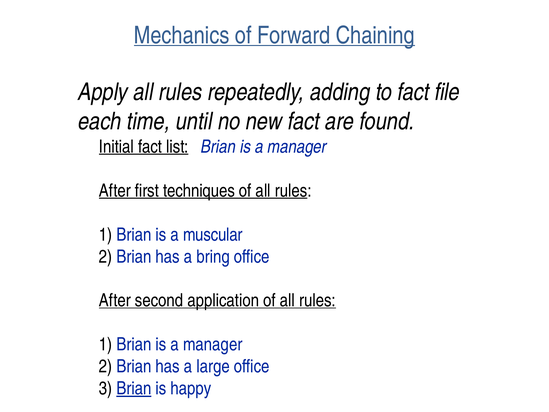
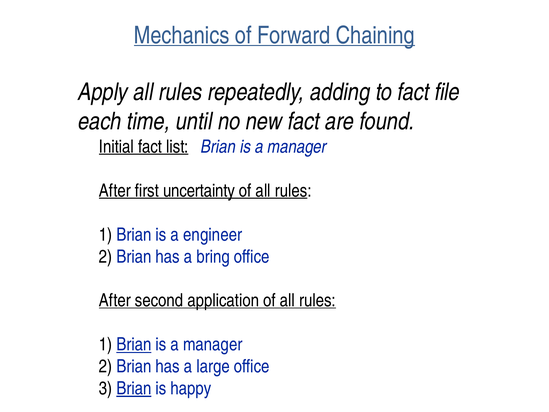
techniques: techniques -> uncertainty
muscular: muscular -> engineer
Brian at (134, 344) underline: none -> present
